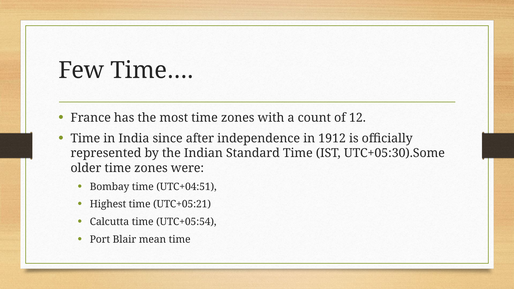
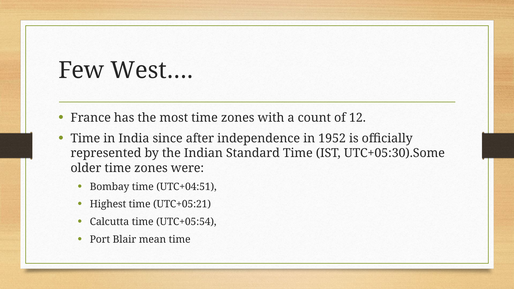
Time…: Time… -> West…
1912: 1912 -> 1952
